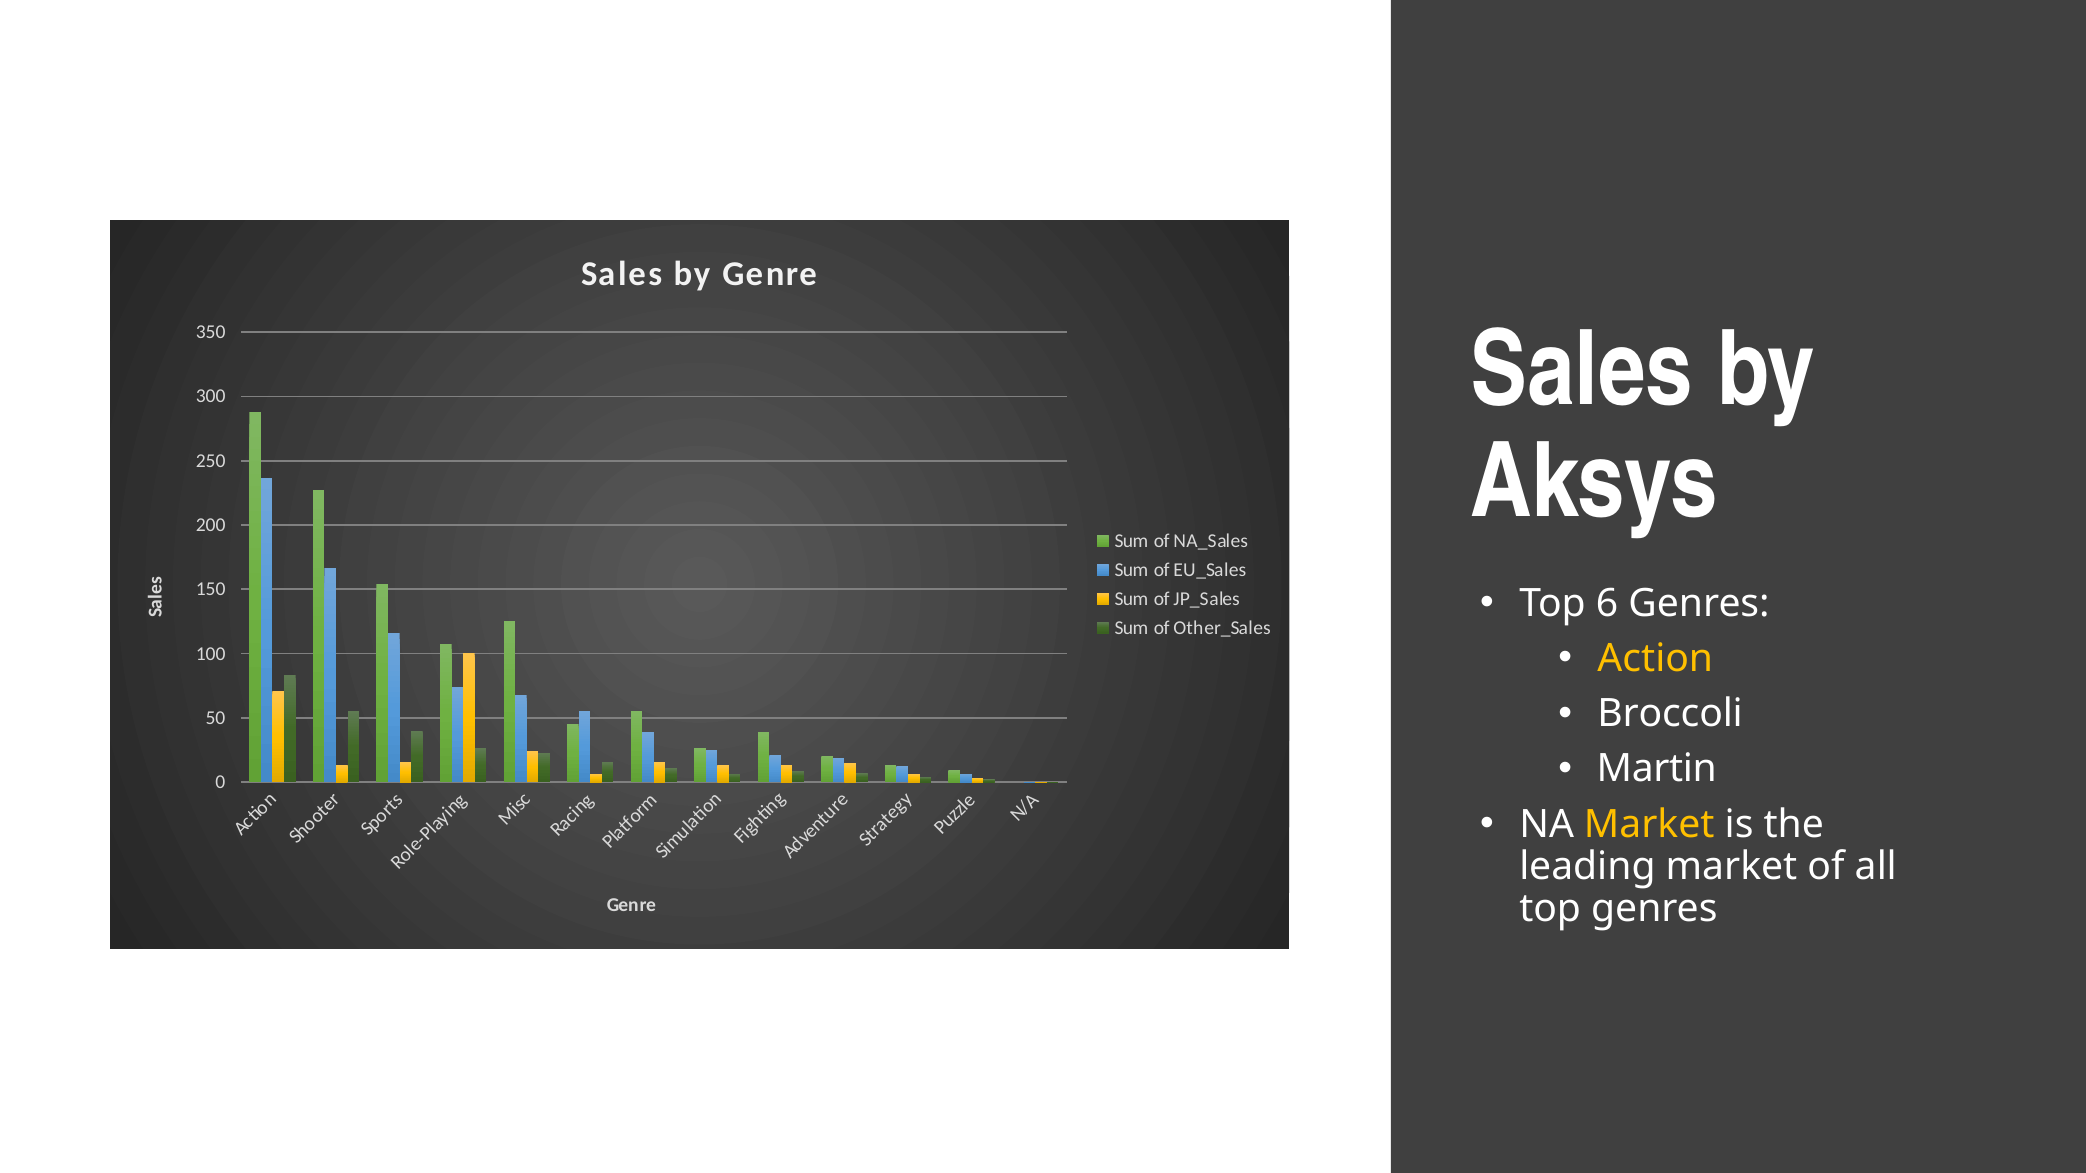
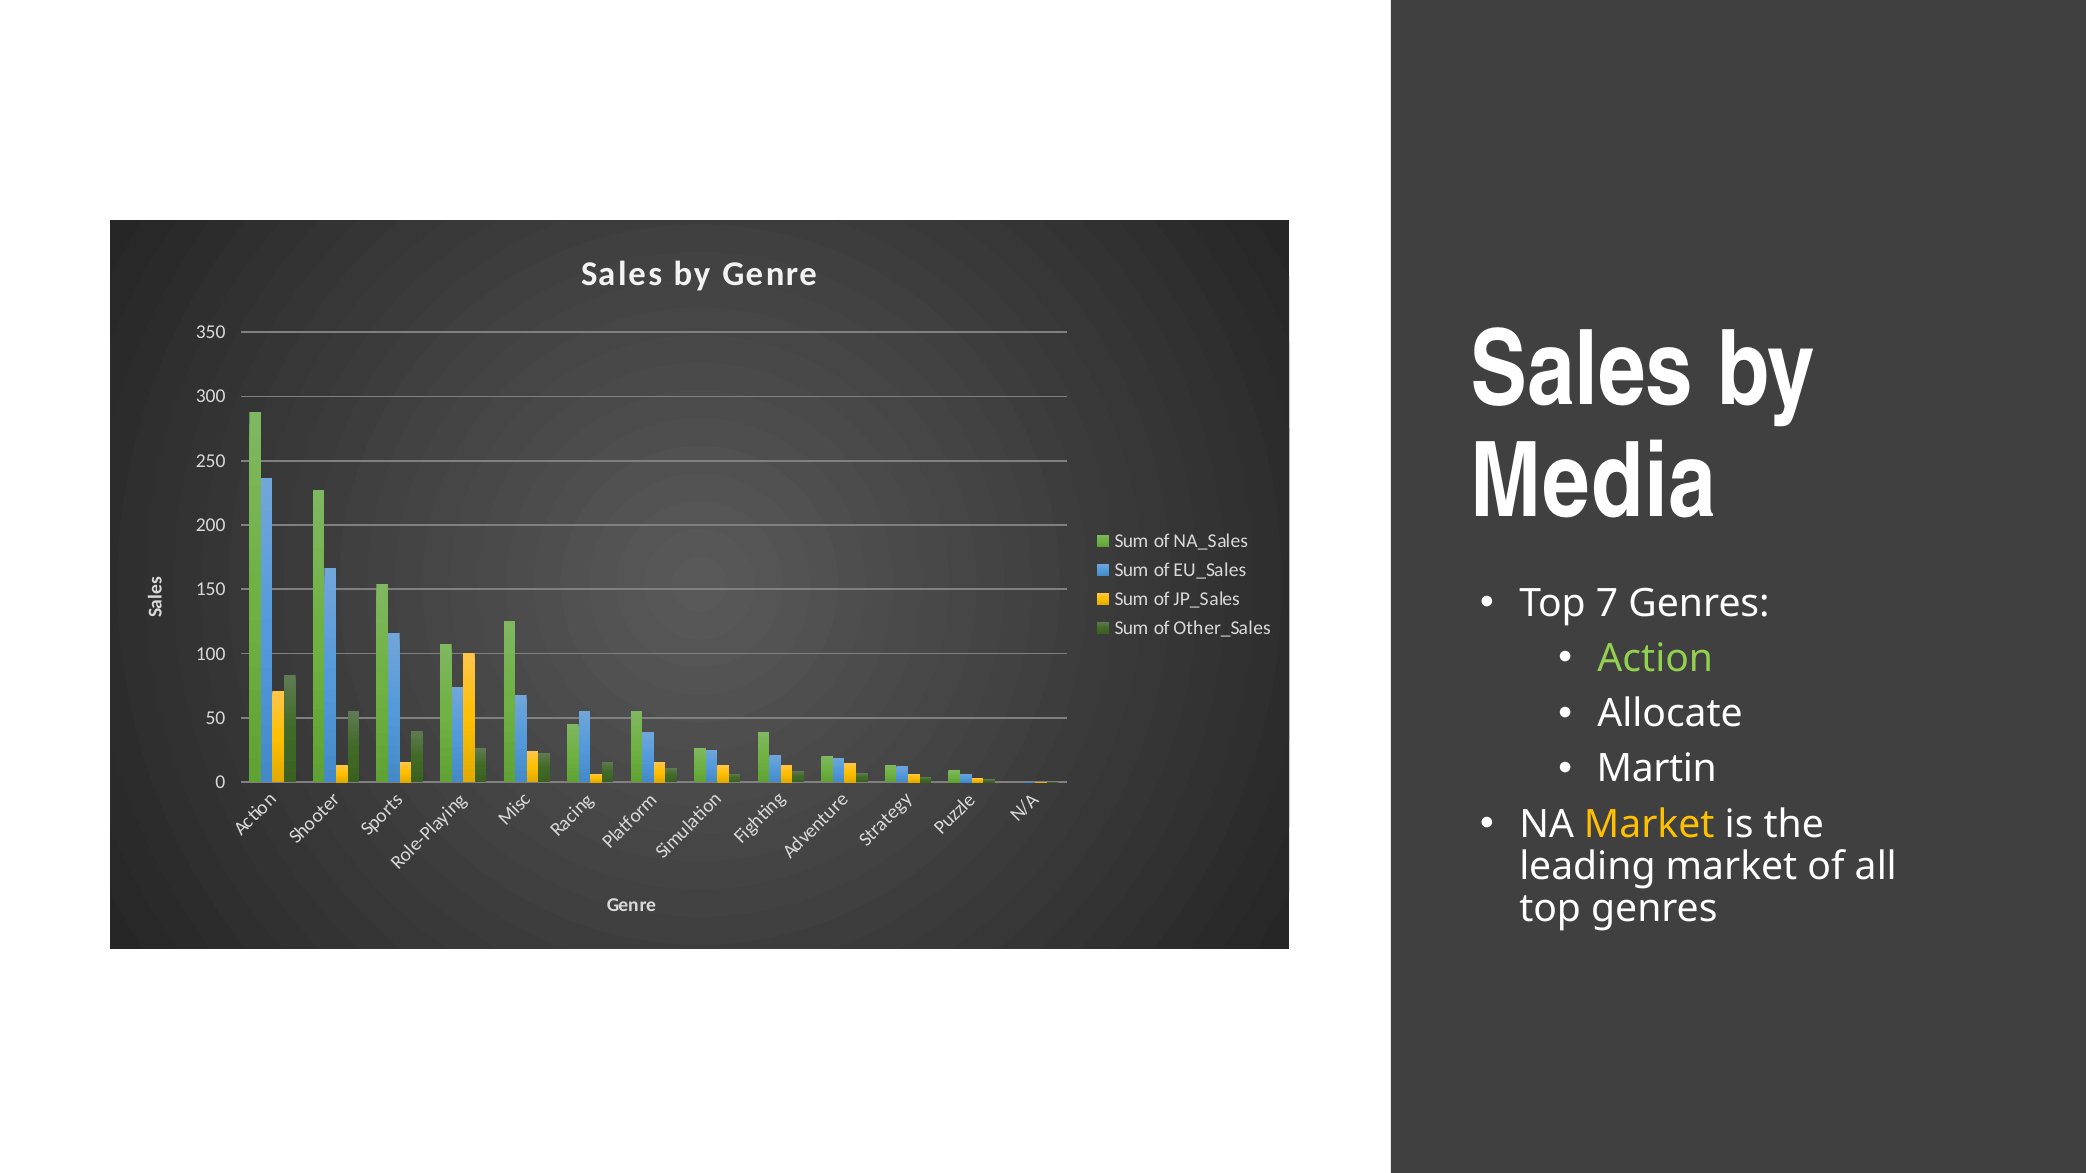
Aksys: Aksys -> Media
6: 6 -> 7
Action colour: yellow -> light green
Broccoli: Broccoli -> Allocate
